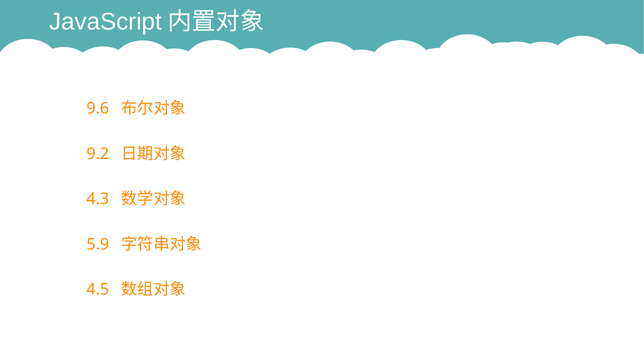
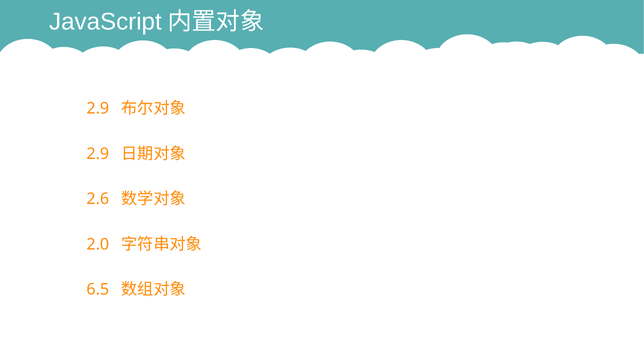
9.6 at (98, 108): 9.6 -> 2.9
9.2 at (98, 154): 9.2 -> 2.9
4.3: 4.3 -> 2.6
5.9: 5.9 -> 2.0
4.5: 4.5 -> 6.5
